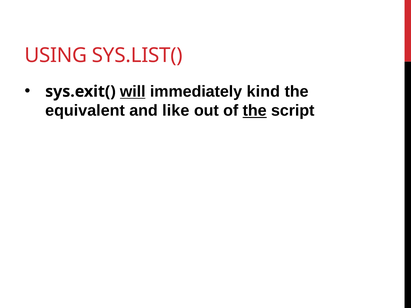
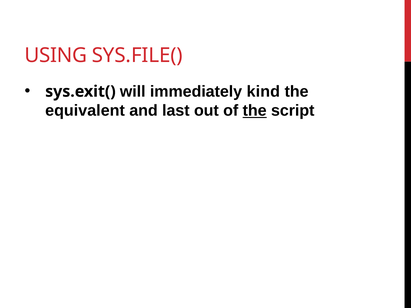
SYS.LIST(: SYS.LIST( -> SYS.FILE(
will underline: present -> none
like: like -> last
